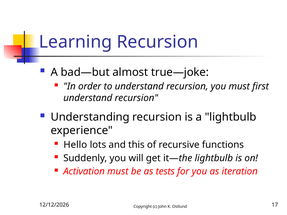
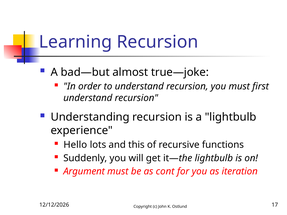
Activation: Activation -> Argument
tests: tests -> cont
